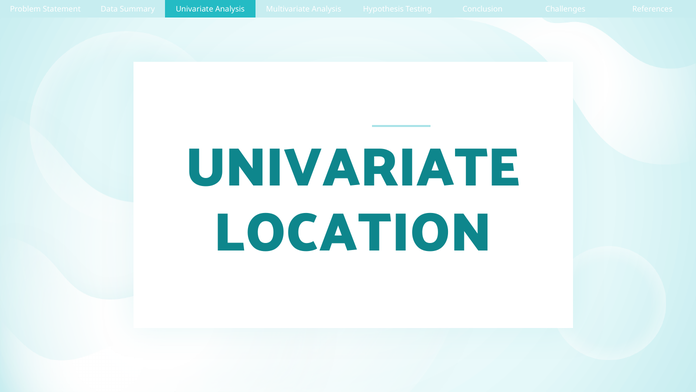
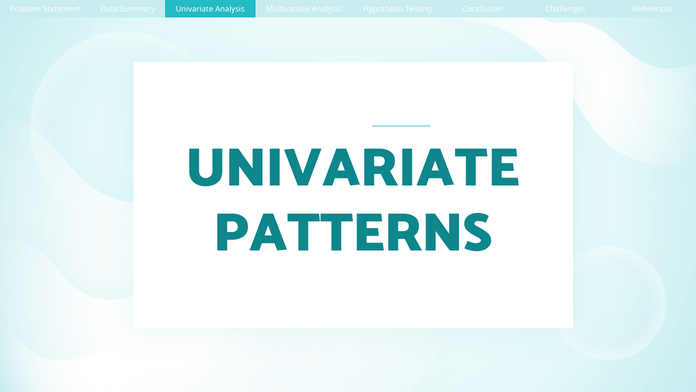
LOCATION: LOCATION -> PATTERNS
